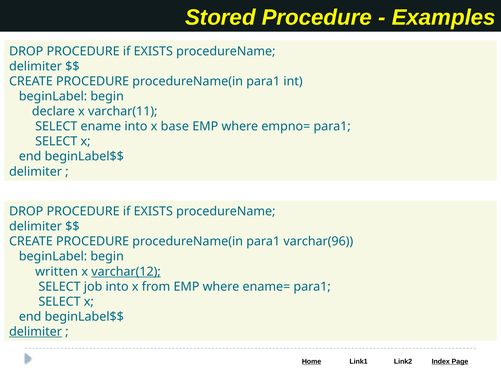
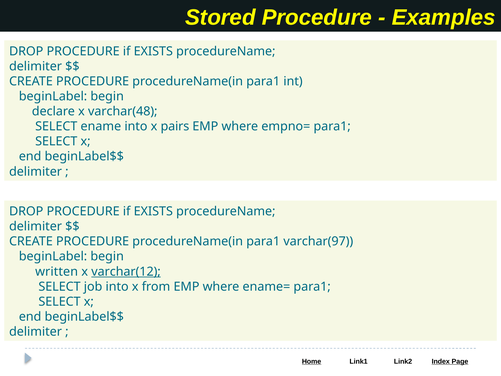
varchar(11: varchar(11 -> varchar(48
base: base -> pairs
varchar(96: varchar(96 -> varchar(97
delimiter at (36, 331) underline: present -> none
